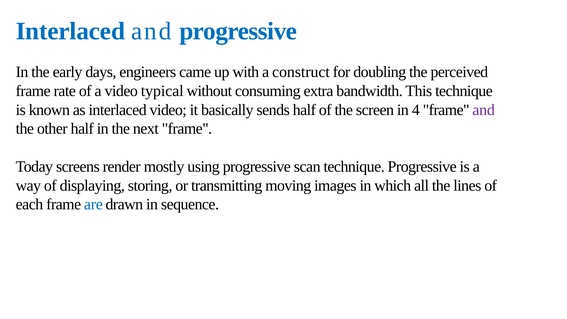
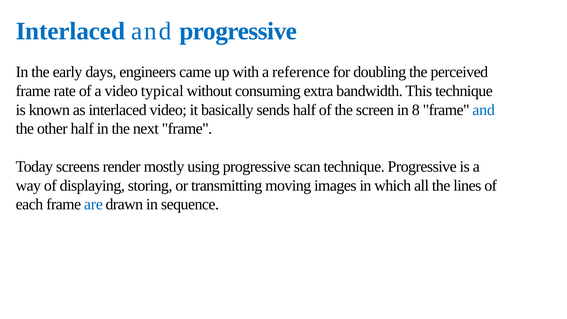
construct: construct -> reference
4: 4 -> 8
and at (484, 110) colour: purple -> blue
